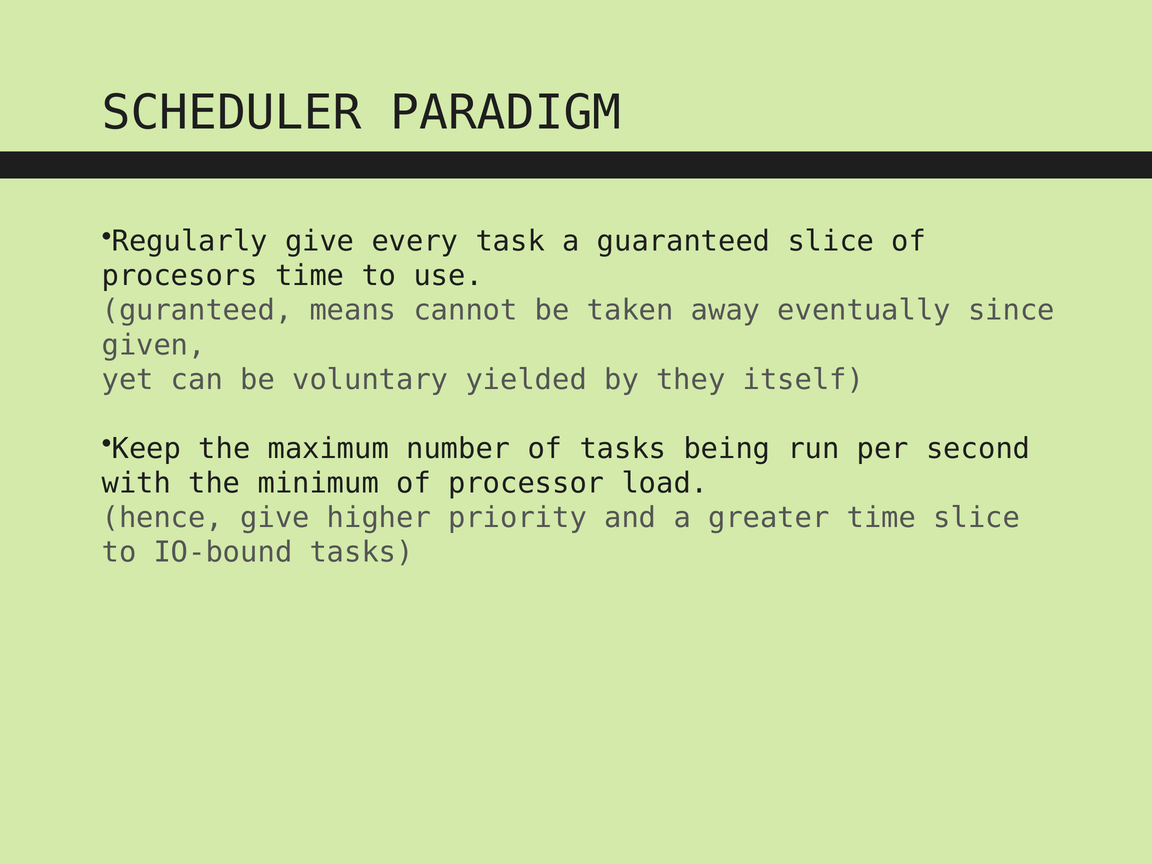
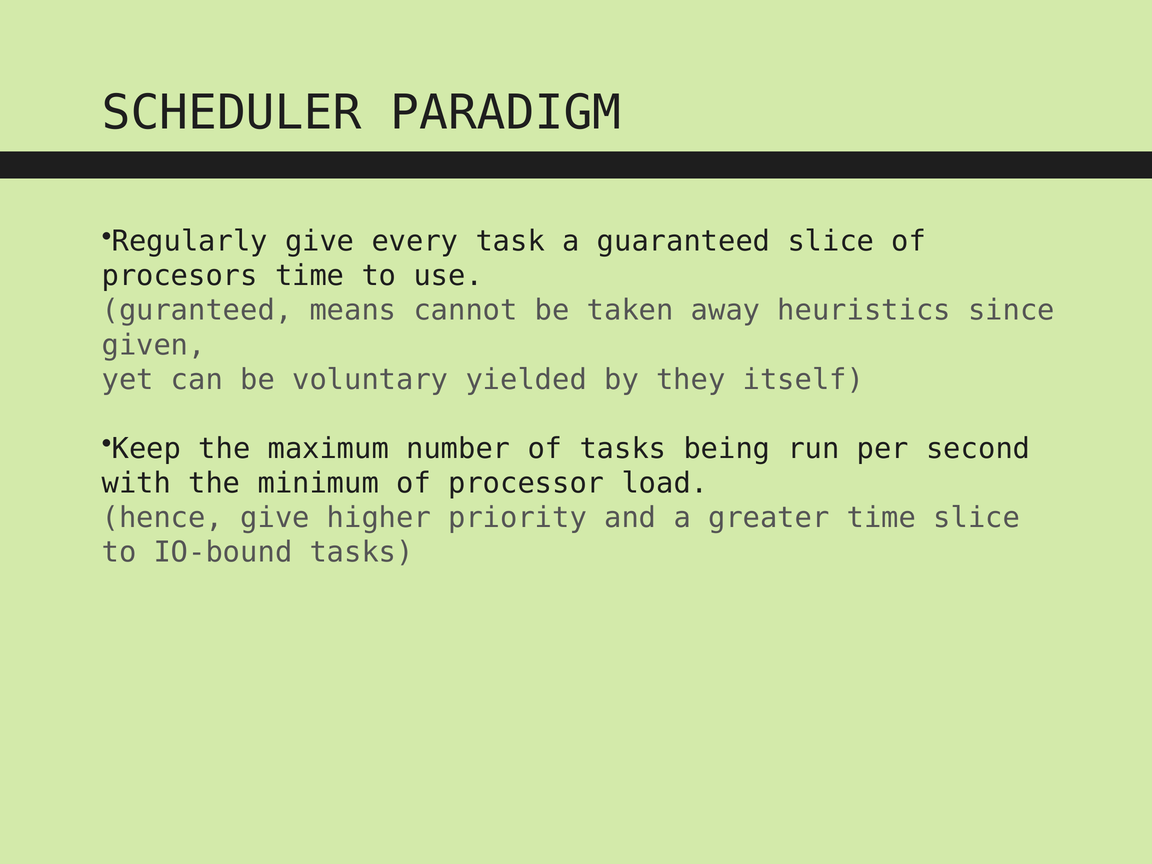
eventually: eventually -> heuristics
